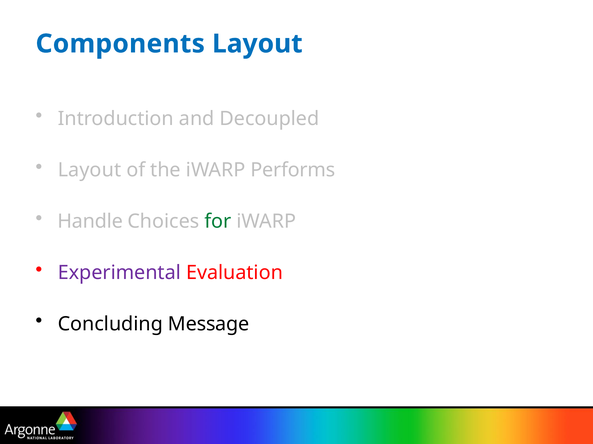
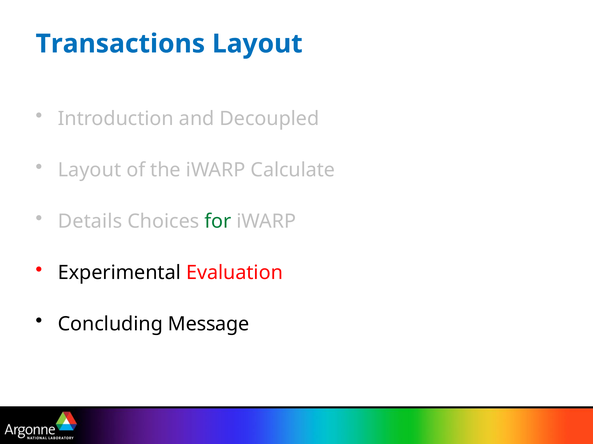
Components: Components -> Transactions
Performs: Performs -> Calculate
Handle: Handle -> Details
Experimental colour: purple -> black
